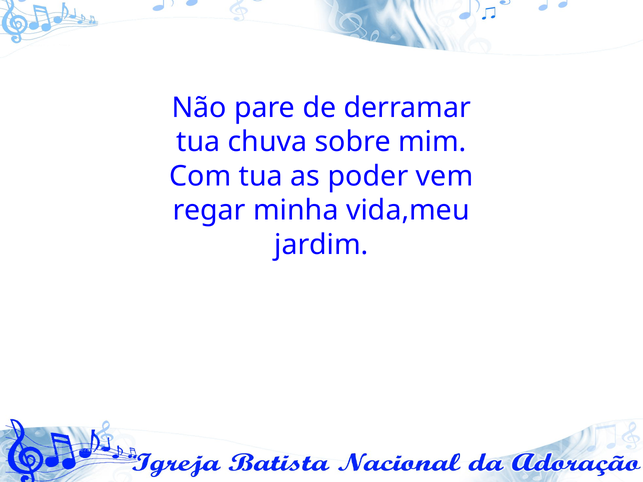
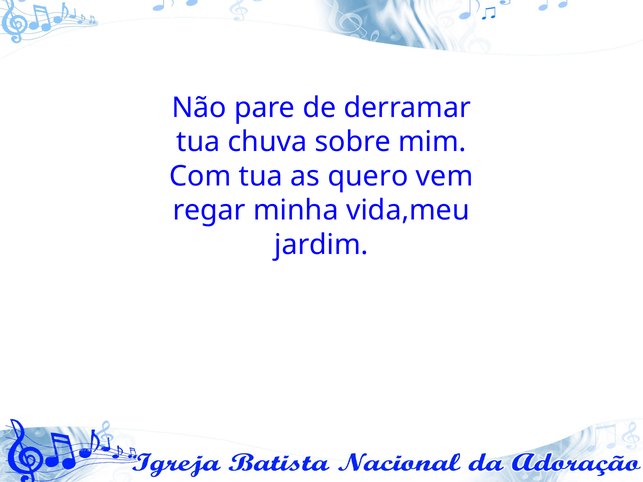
poder: poder -> quero
